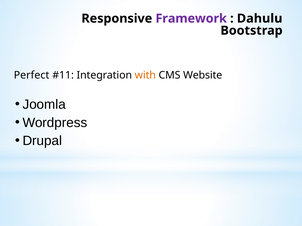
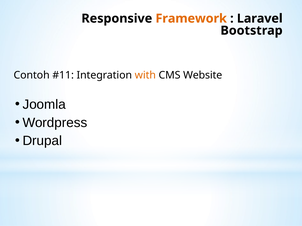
Framework colour: purple -> orange
Dahulu: Dahulu -> Laravel
Perfect: Perfect -> Contoh
